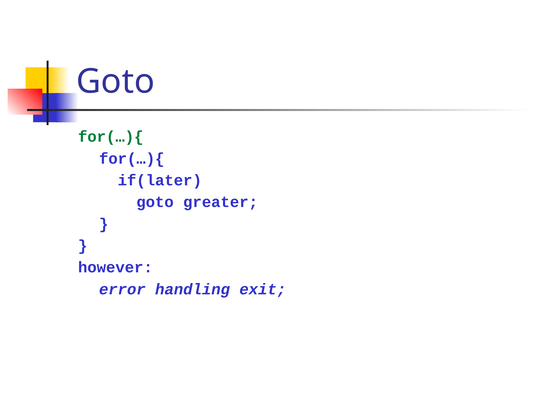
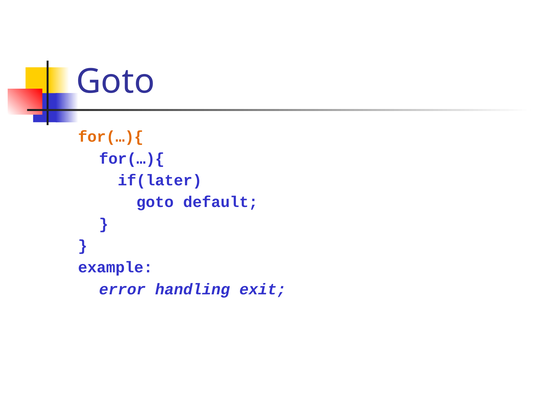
for(…){ at (111, 137) colour: green -> orange
greater: greater -> default
however: however -> example
